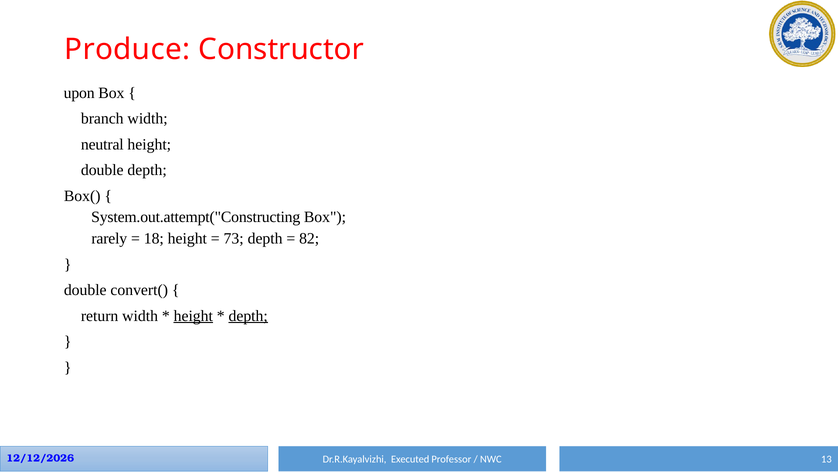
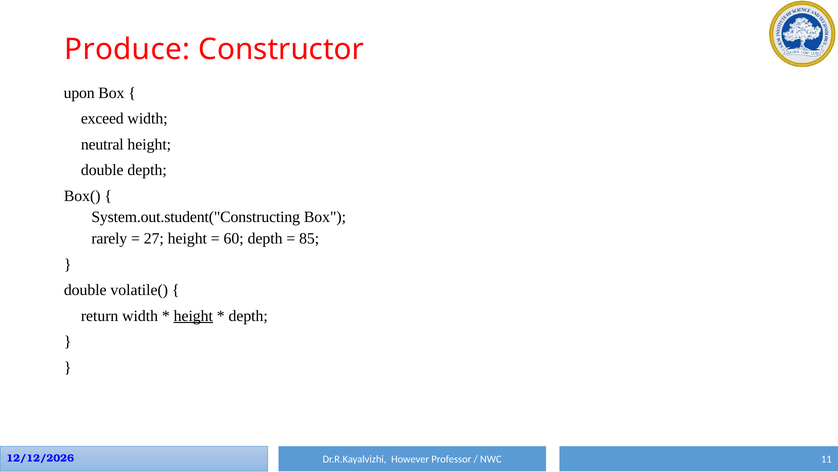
branch: branch -> exceed
System.out.attempt("Constructing: System.out.attempt("Constructing -> System.out.student("Constructing
18: 18 -> 27
73: 73 -> 60
82: 82 -> 85
convert(: convert( -> volatile(
depth at (248, 315) underline: present -> none
13: 13 -> 11
Executed: Executed -> However
